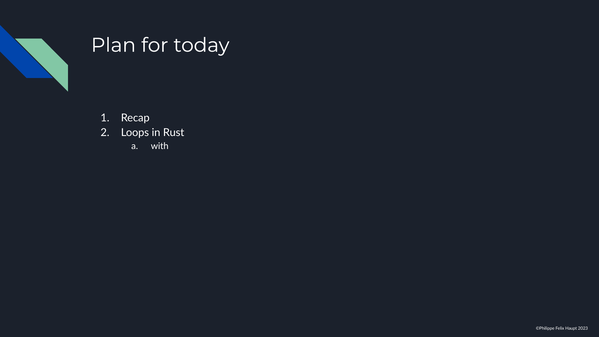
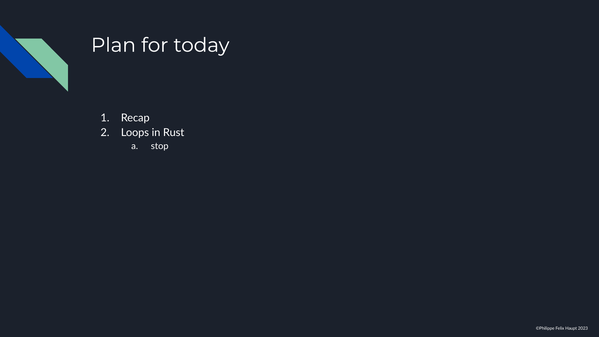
with: with -> stop
